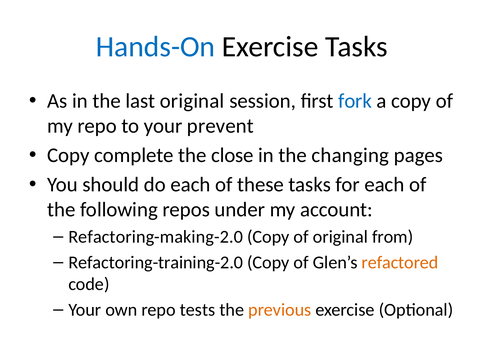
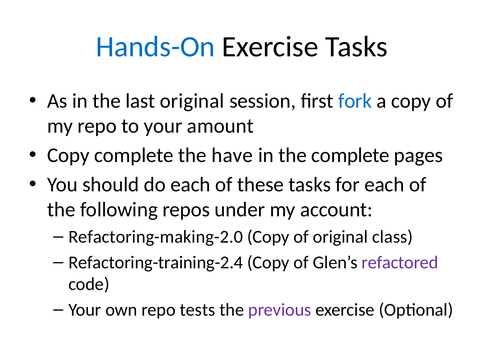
prevent: prevent -> amount
close: close -> have
the changing: changing -> complete
from: from -> class
Refactoring-training-2.0: Refactoring-training-2.0 -> Refactoring-training-2.4
refactored colour: orange -> purple
previous colour: orange -> purple
